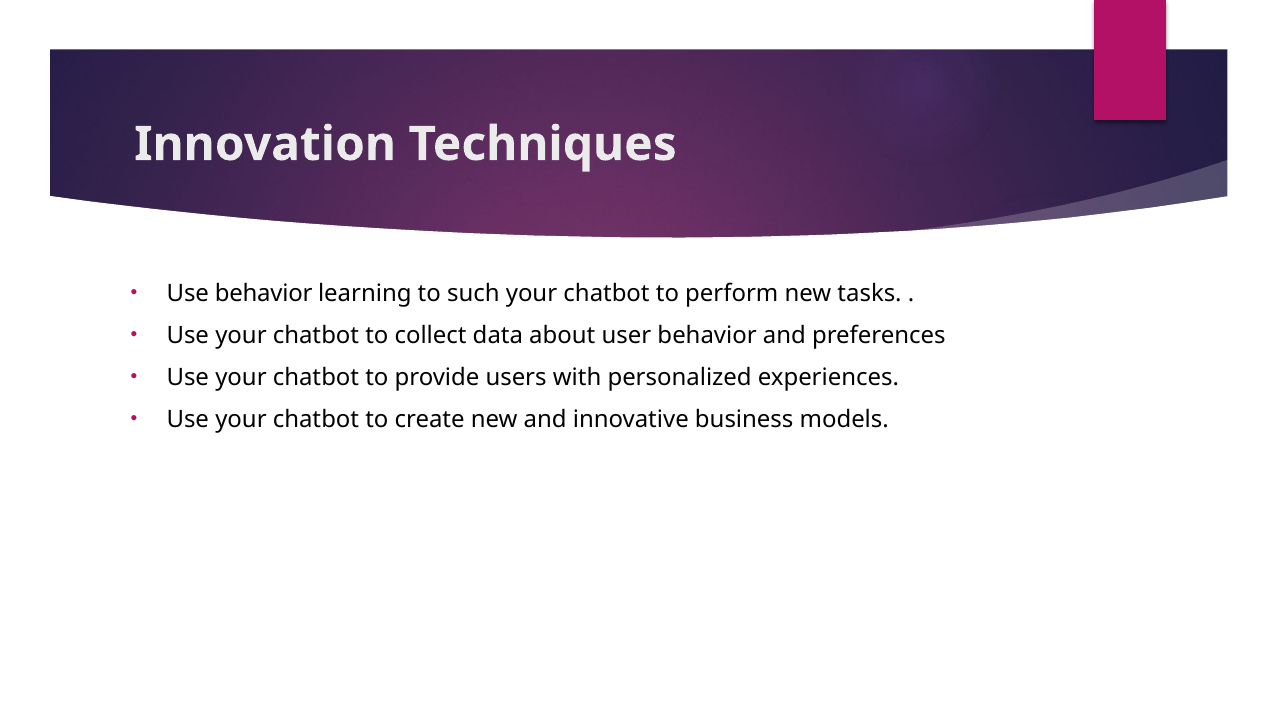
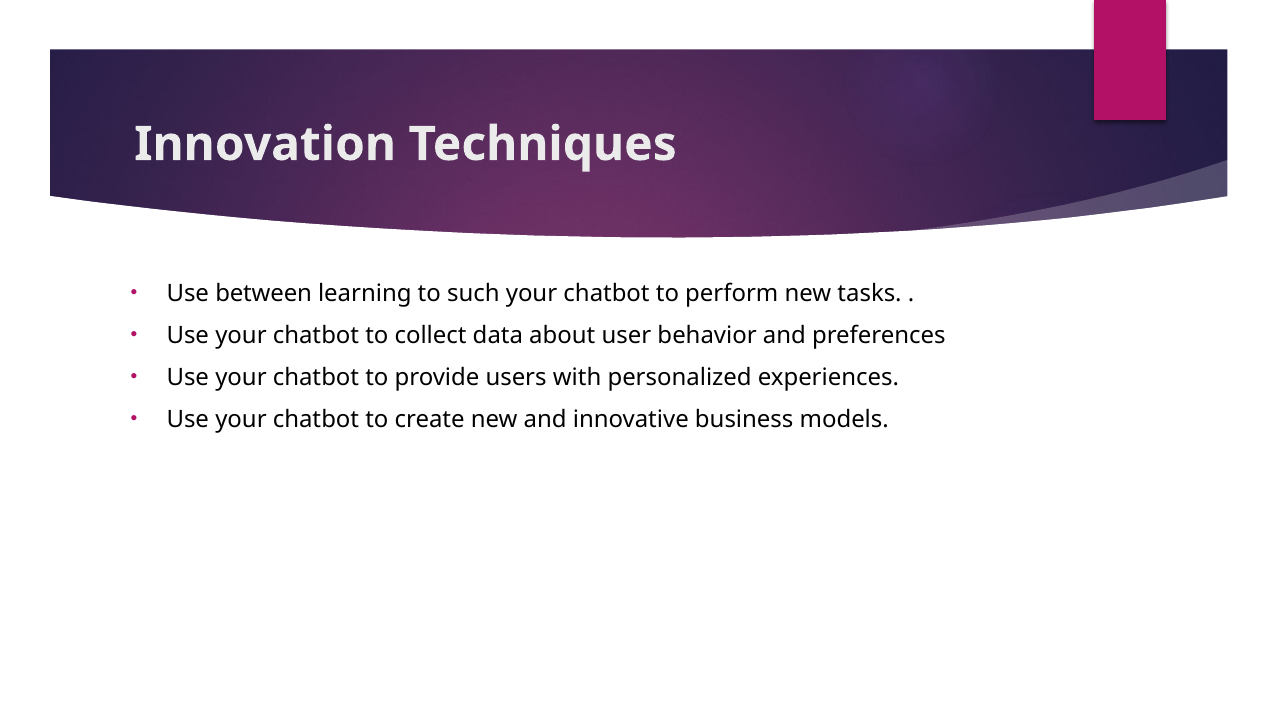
Use behavior: behavior -> between
